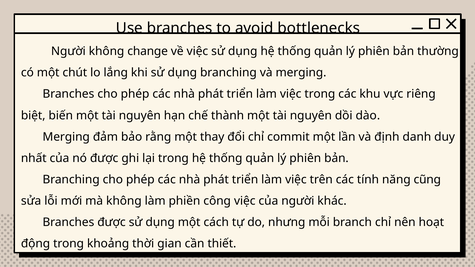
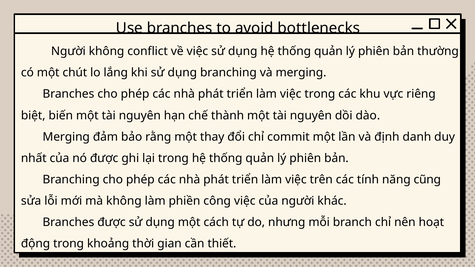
change: change -> conflict
